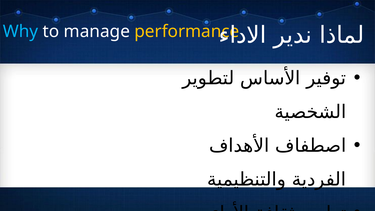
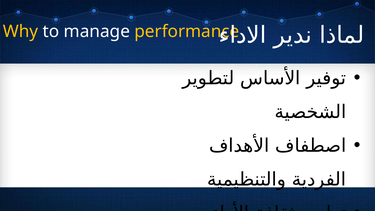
Why colour: light blue -> yellow
